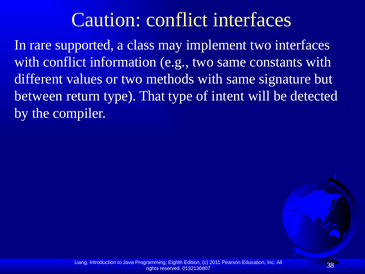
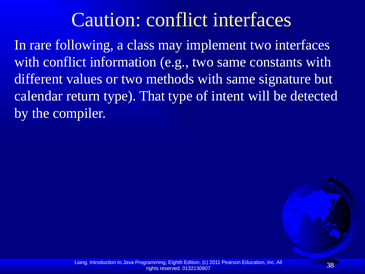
supported: supported -> following
between: between -> calendar
